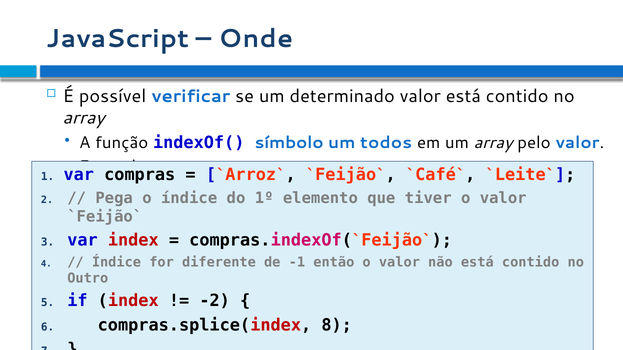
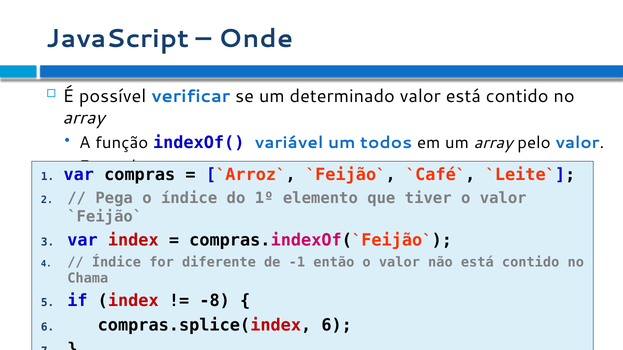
símbolo: símbolo -> variável
Outro: Outro -> Chama
-2: -2 -> -8
compras.splice(index 8: 8 -> 6
